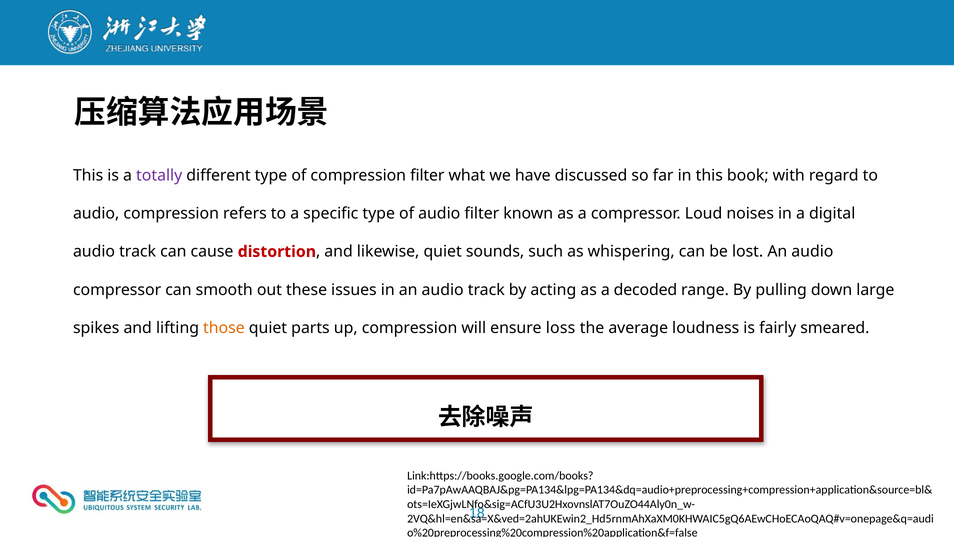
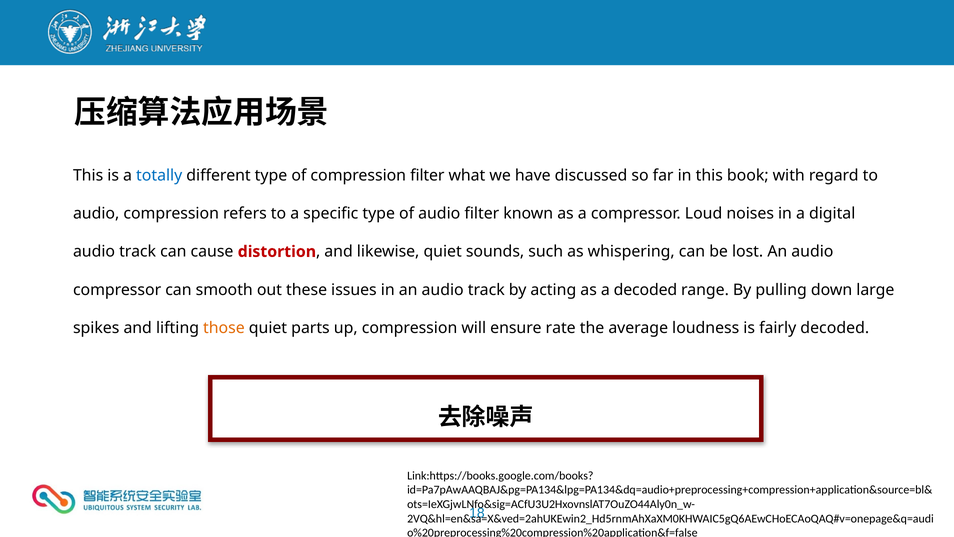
totally colour: purple -> blue
loss: loss -> rate
fairly smeared: smeared -> decoded
